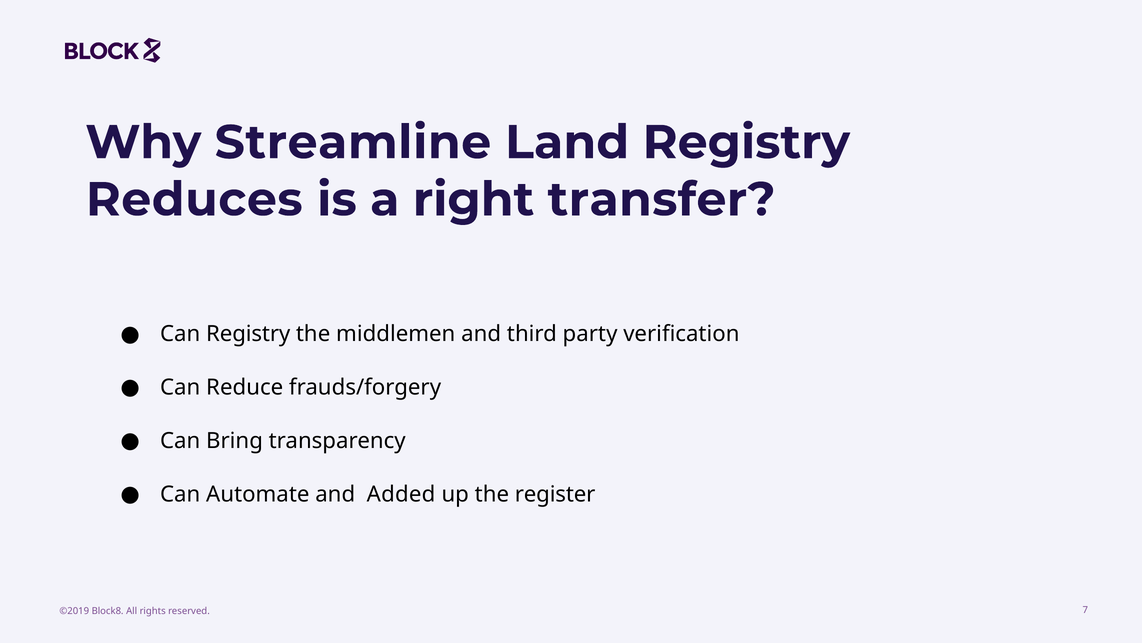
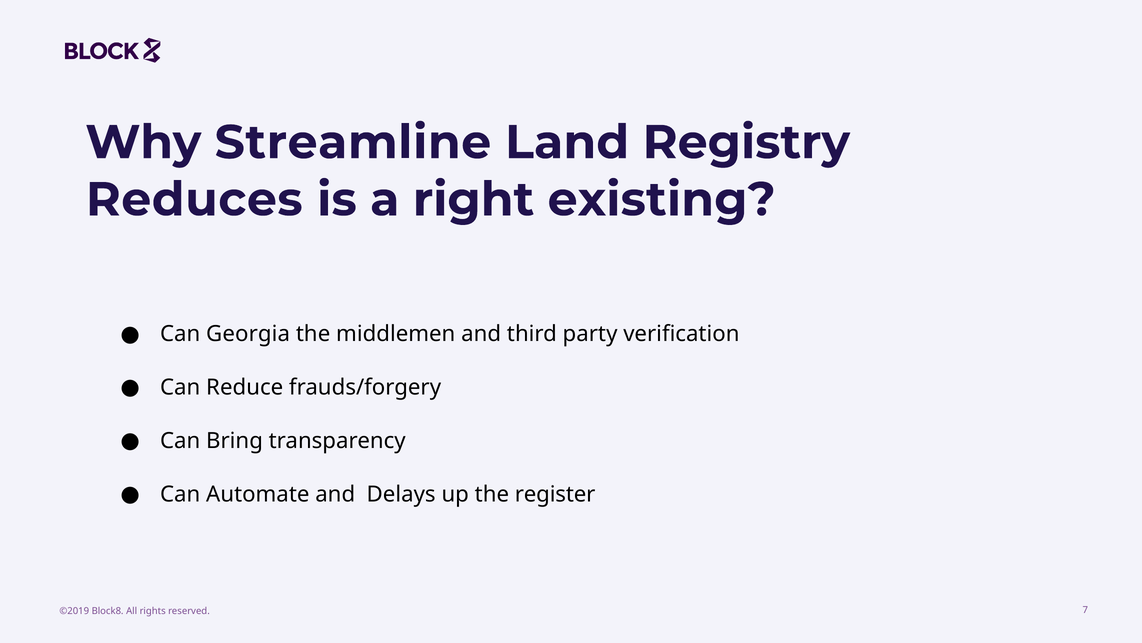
transfer: transfer -> existing
Can Registry: Registry -> Georgia
Added: Added -> Delays
